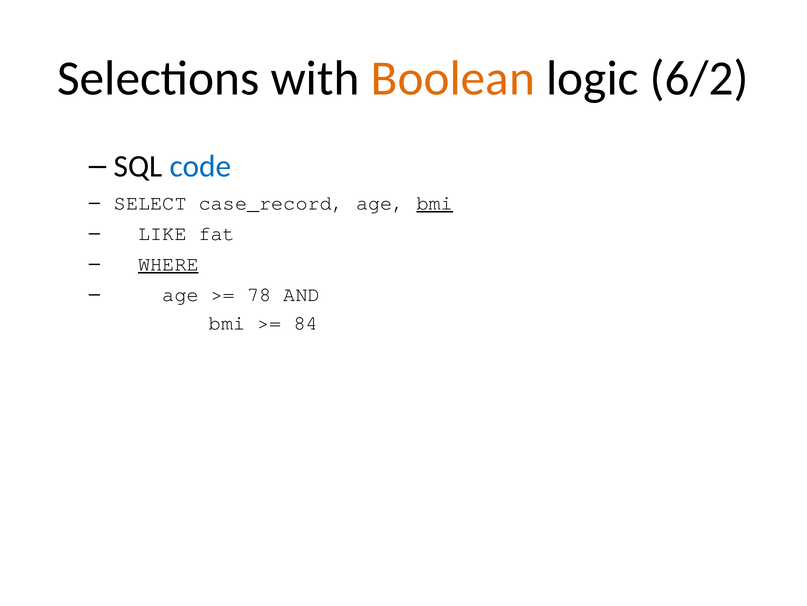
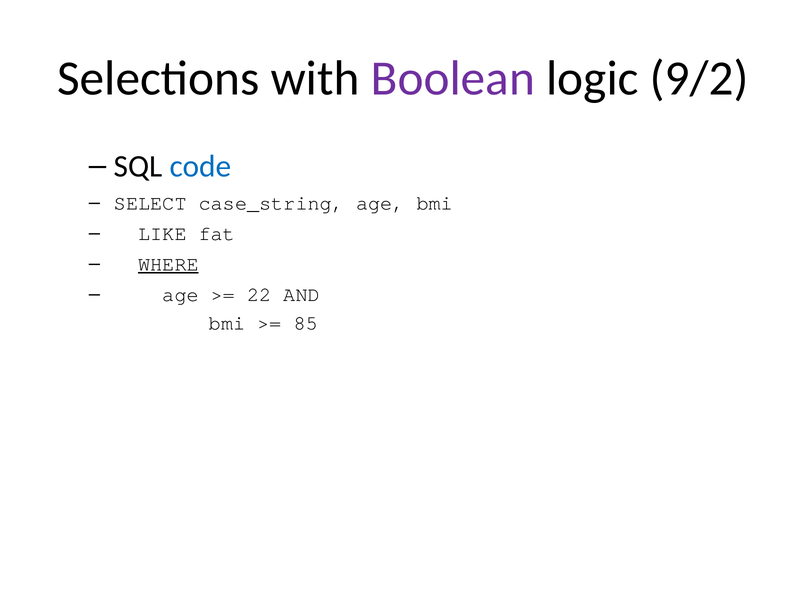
Boolean colour: orange -> purple
6/2: 6/2 -> 9/2
case_record: case_record -> case_string
bmi at (435, 203) underline: present -> none
78: 78 -> 22
84: 84 -> 85
